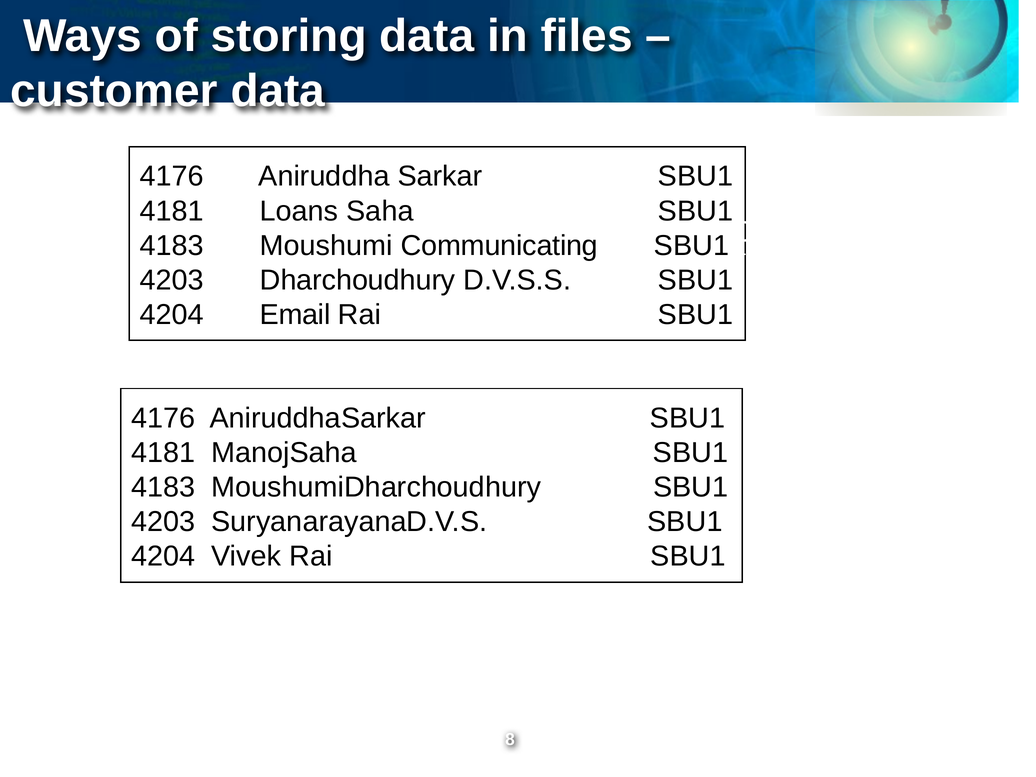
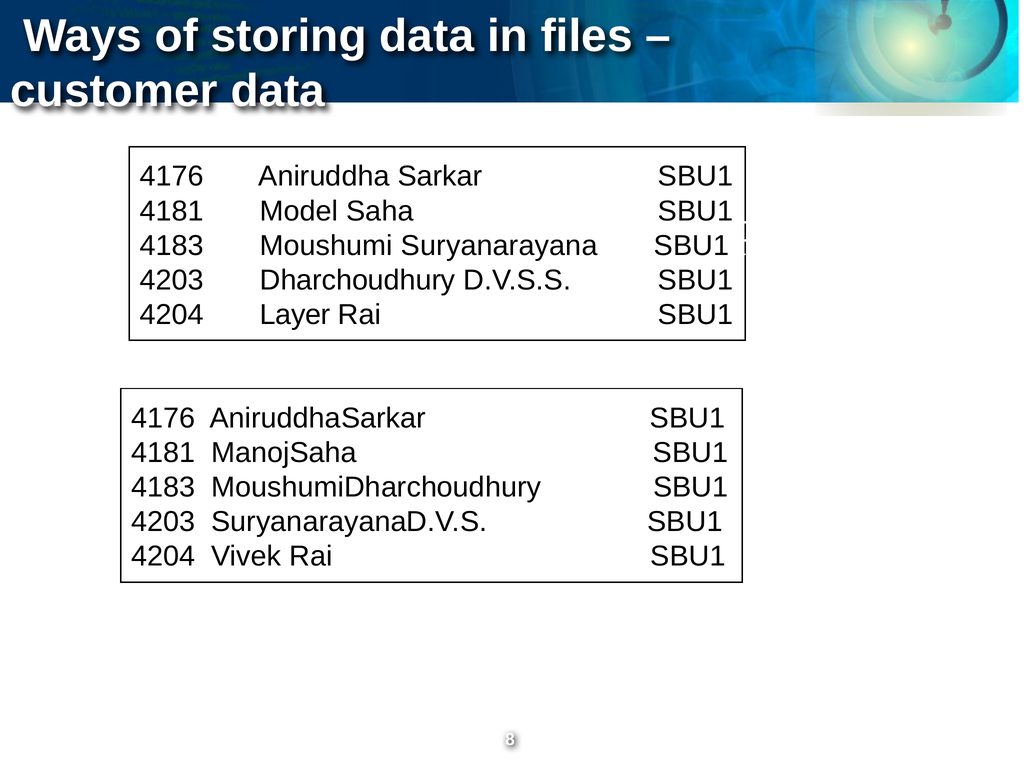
Loans: Loans -> Model
Communicating: Communicating -> Suryanarayana
Email: Email -> Layer
